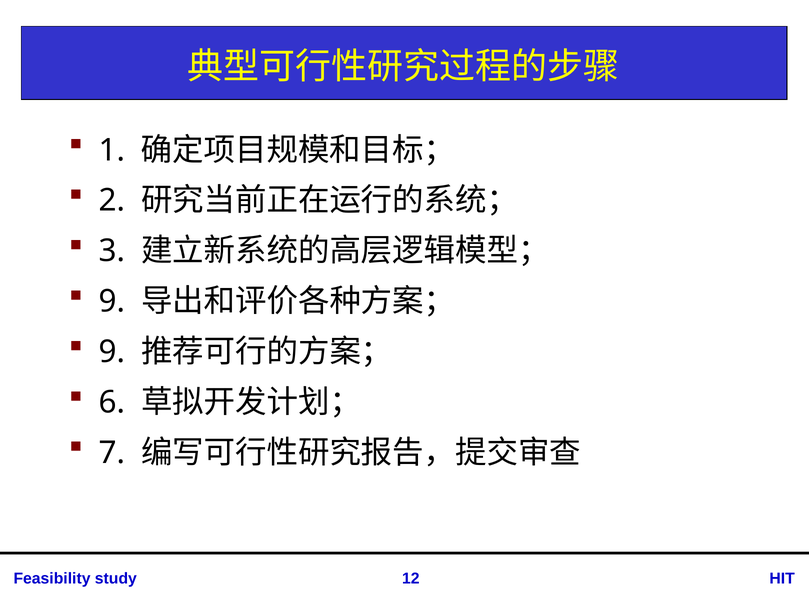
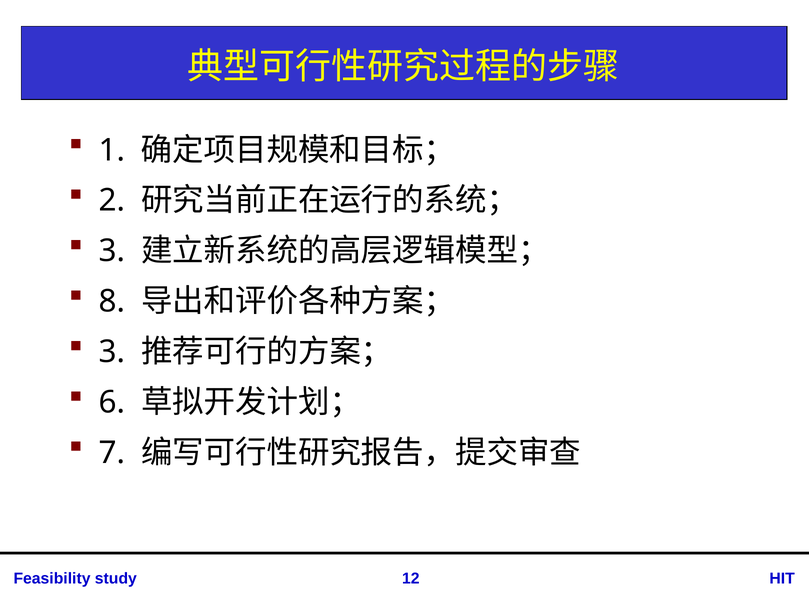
9 at (112, 301): 9 -> 8
9 at (112, 352): 9 -> 3
